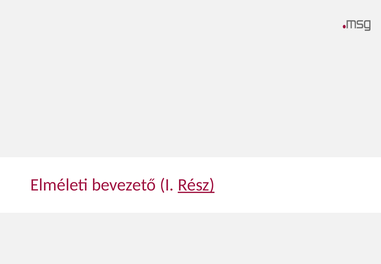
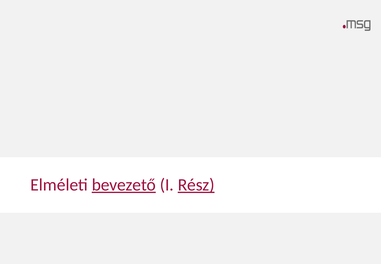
bevezető underline: none -> present
